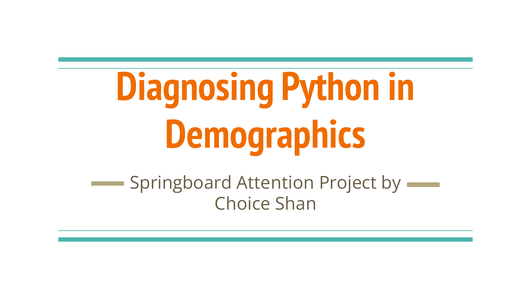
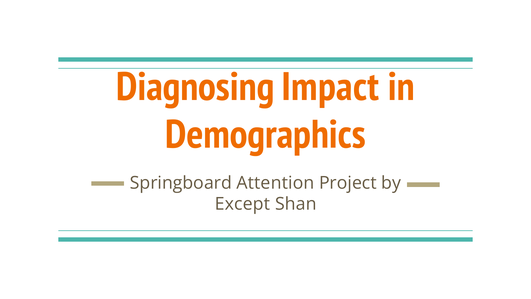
Python: Python -> Impact
Choice: Choice -> Except
